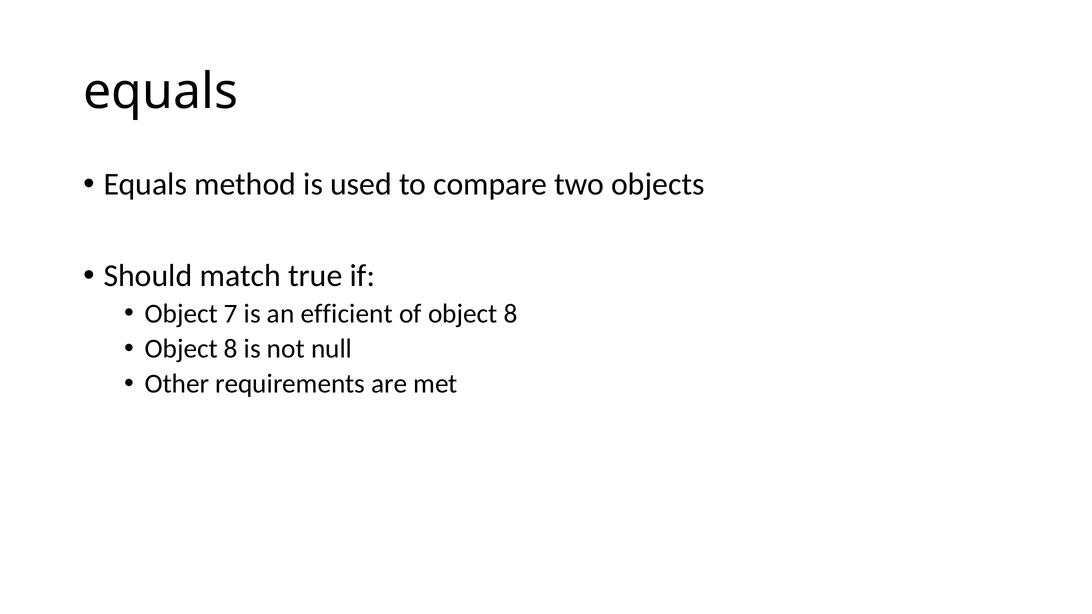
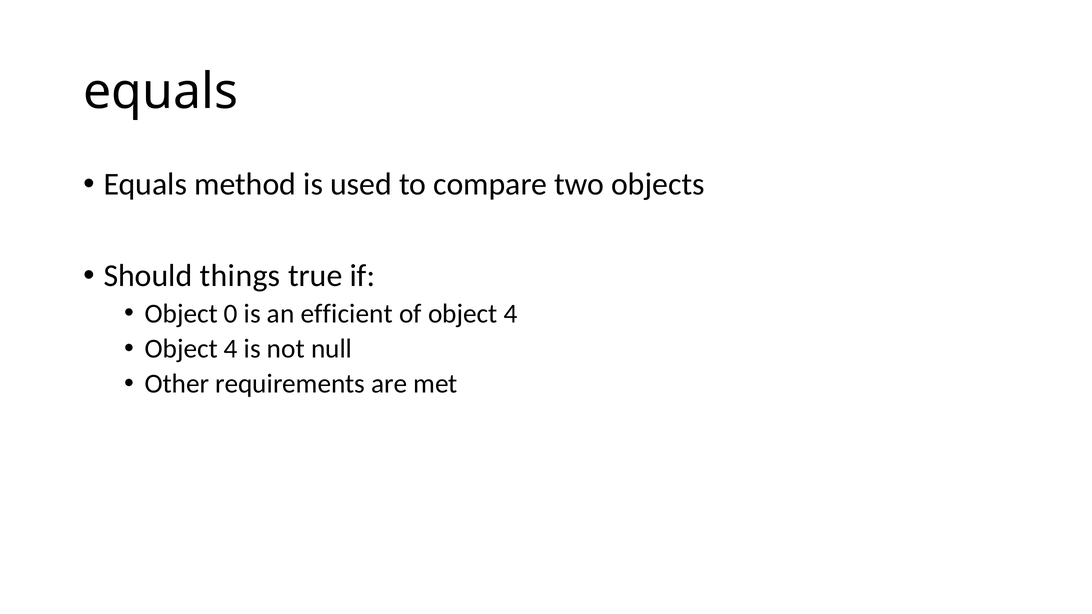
match: match -> things
7: 7 -> 0
of object 8: 8 -> 4
8 at (231, 349): 8 -> 4
